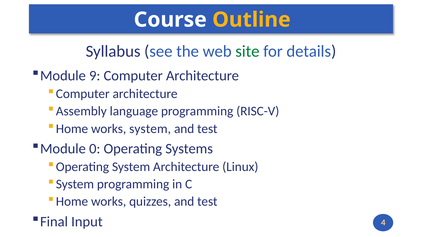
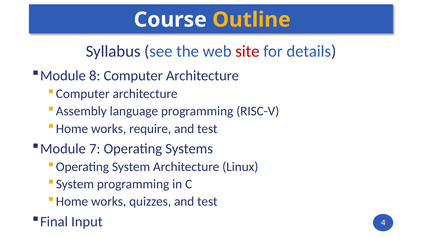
site colour: green -> red
9: 9 -> 8
works system: system -> require
0: 0 -> 7
